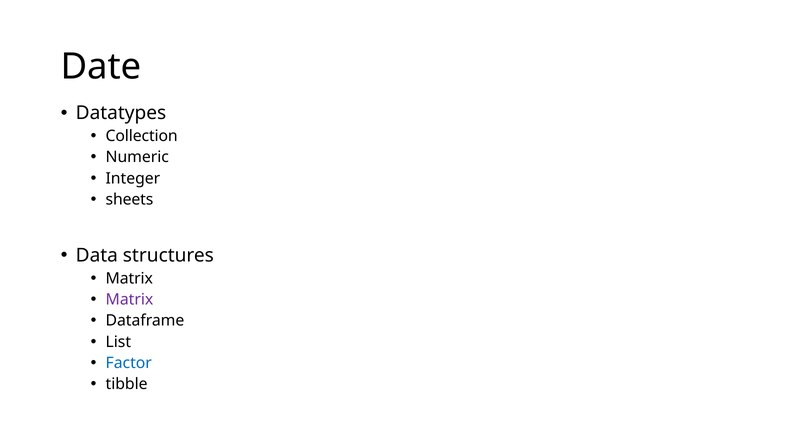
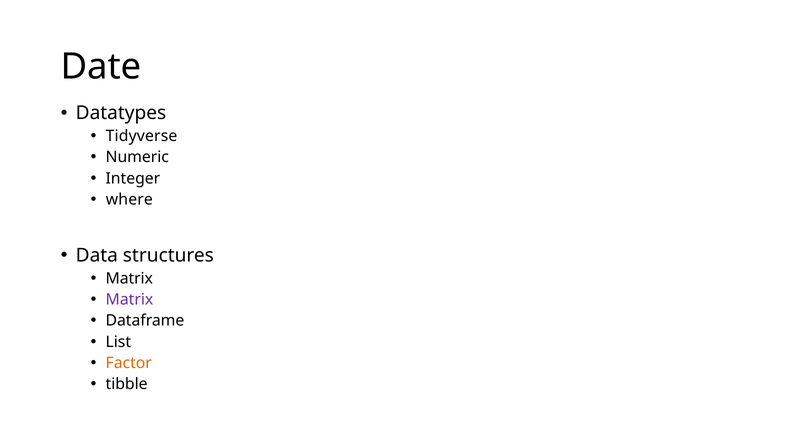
Collection: Collection -> Tidyverse
sheets: sheets -> where
Factor colour: blue -> orange
